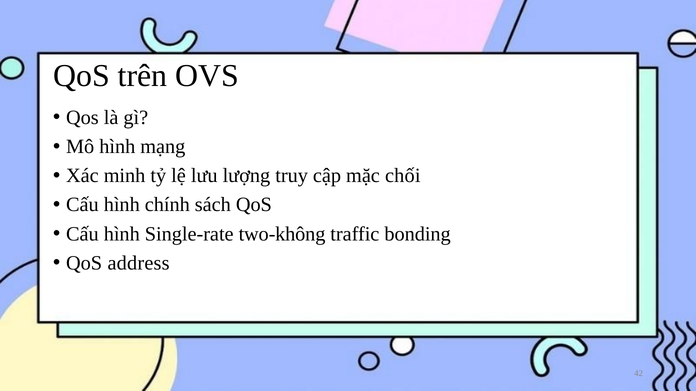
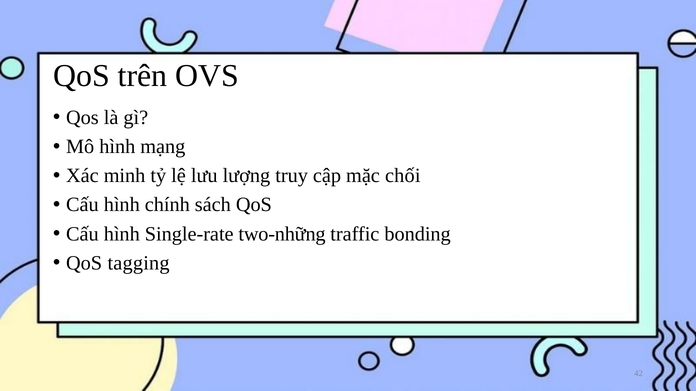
two-không: two-không -> two-những
address: address -> tagging
